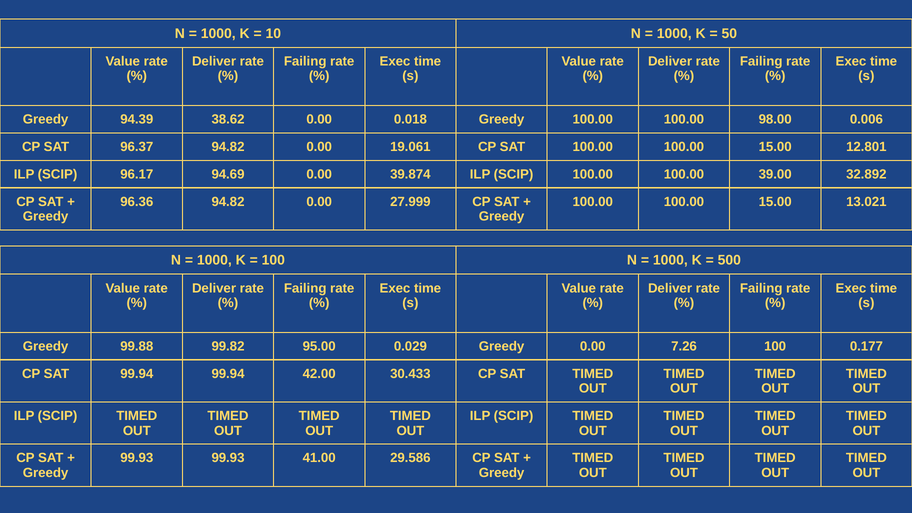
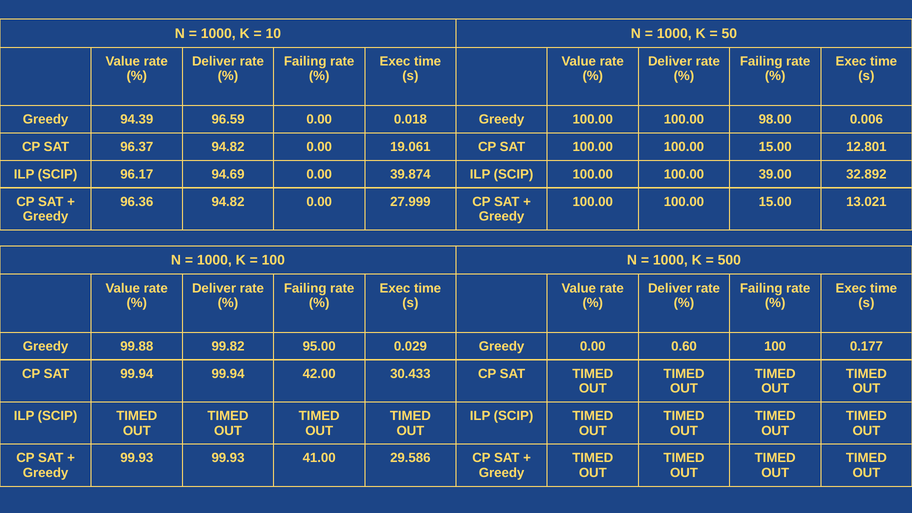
38.62: 38.62 -> 96.59
7.26: 7.26 -> 0.60
